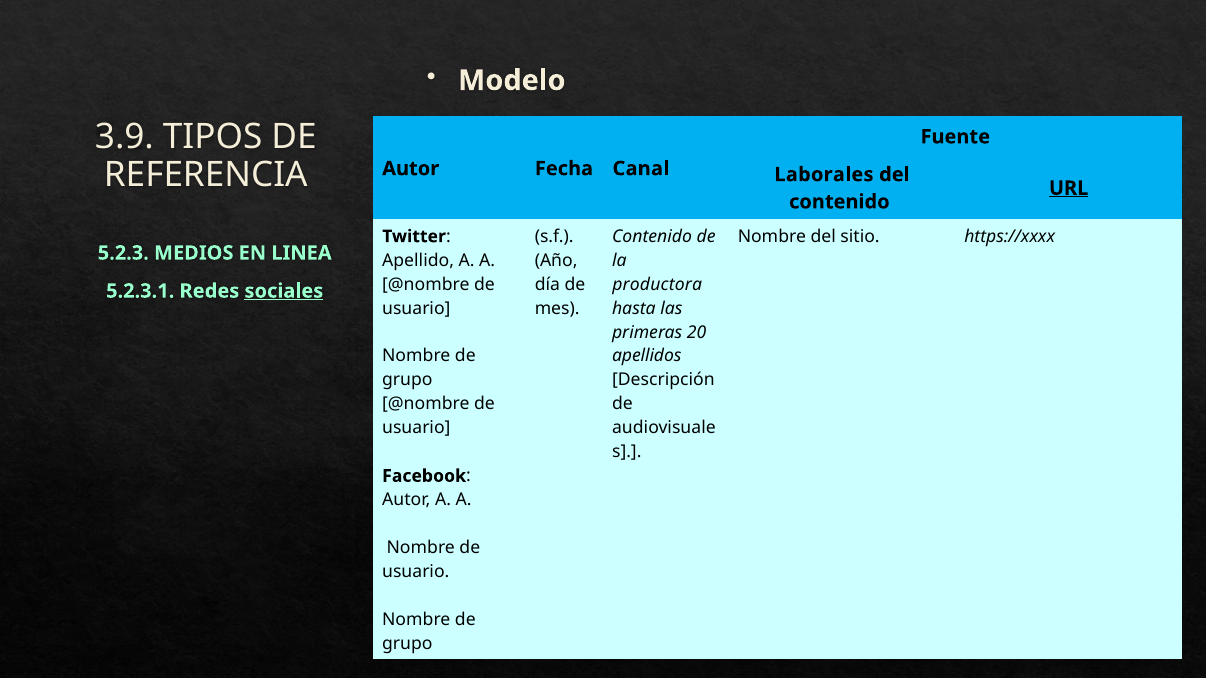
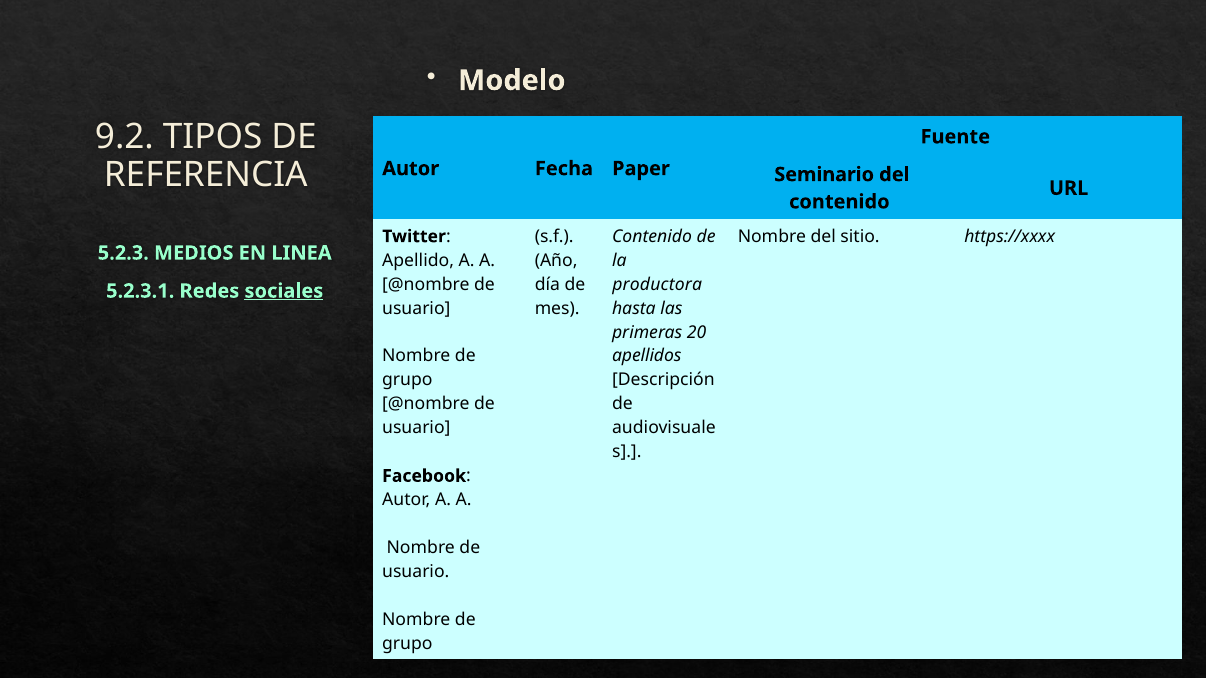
3.9: 3.9 -> 9.2
Canal: Canal -> Paper
Laborales: Laborales -> Seminario
URL underline: present -> none
